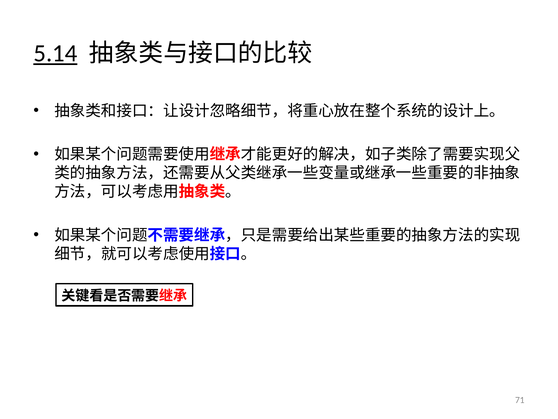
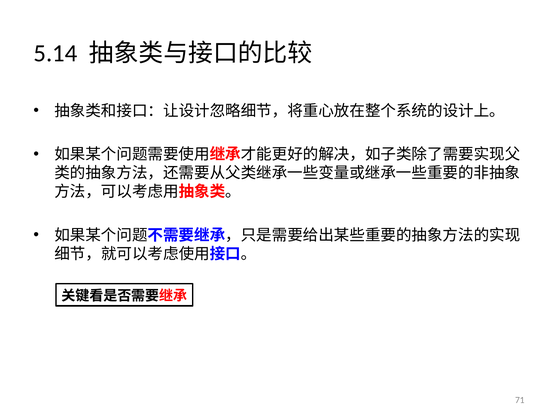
5.14 underline: present -> none
